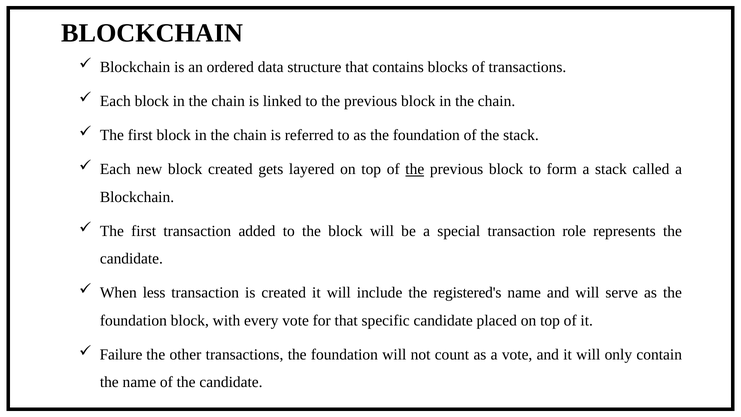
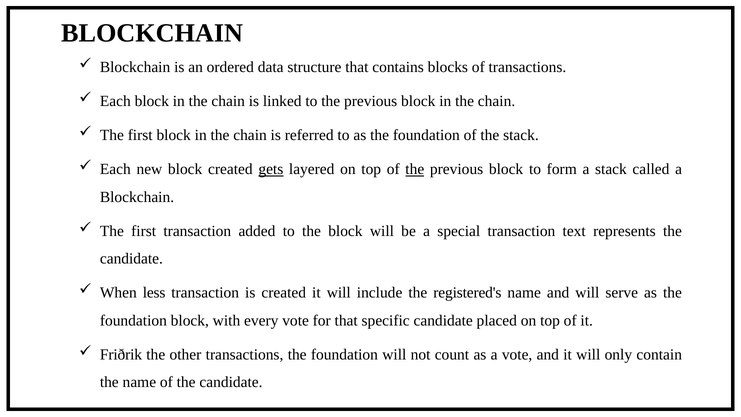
gets underline: none -> present
role: role -> text
Failure: Failure -> Friðrik
